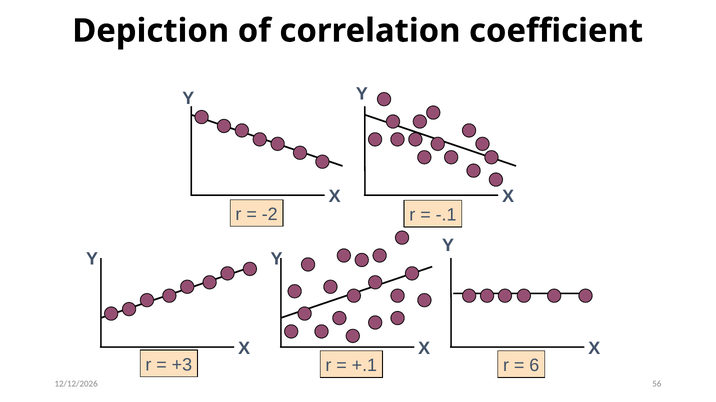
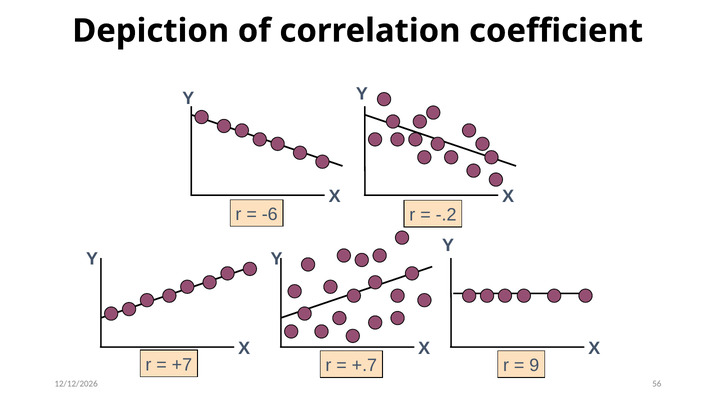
-2: -2 -> -6
-.1: -.1 -> -.2
+3: +3 -> +7
6: 6 -> 9
+.1: +.1 -> +.7
